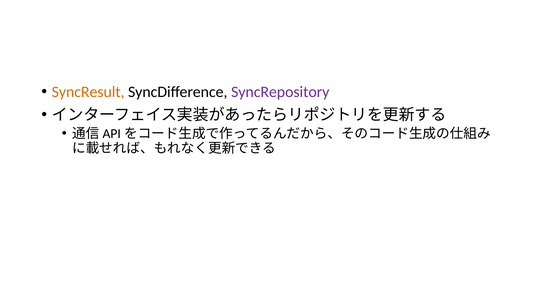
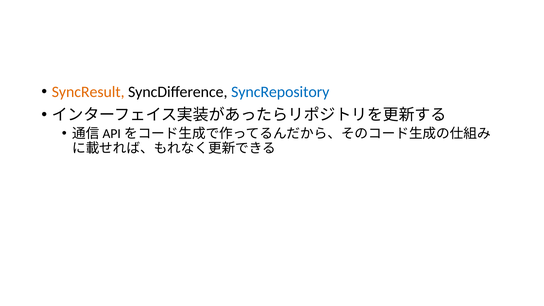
SyncRepository colour: purple -> blue
